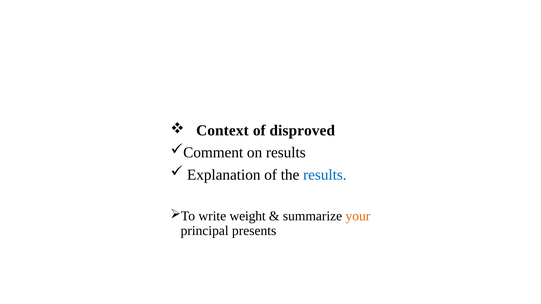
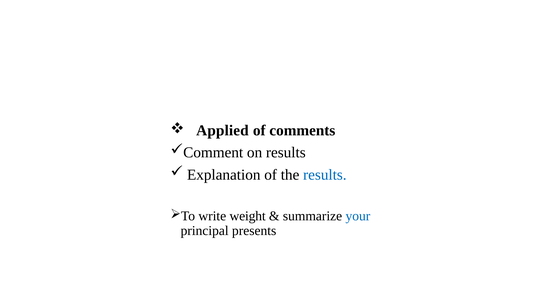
Context: Context -> Applied
disproved: disproved -> comments
your colour: orange -> blue
